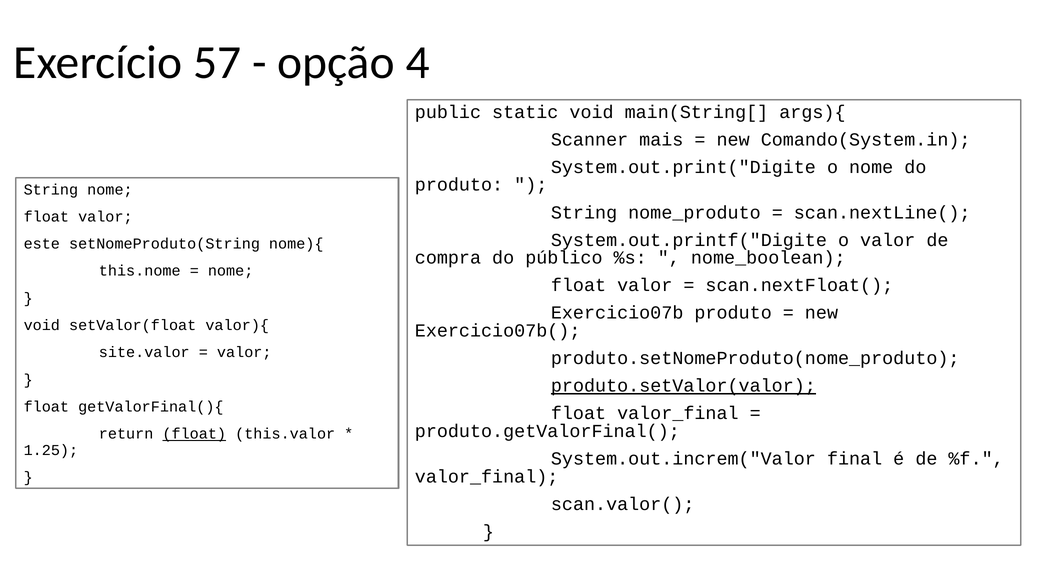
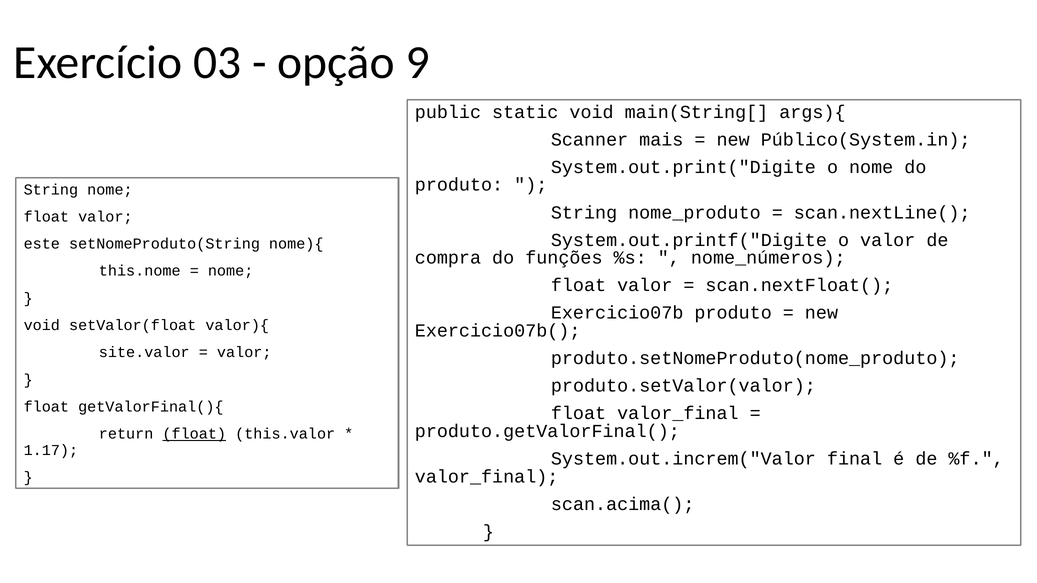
57: 57 -> 03
4: 4 -> 9
Comando(System.in: Comando(System.in -> Público(System.in
público: público -> funções
nome_boolean: nome_boolean -> nome_números
produto.setValor(valor underline: present -> none
1.25: 1.25 -> 1.17
scan.valor(: scan.valor( -> scan.acima(
